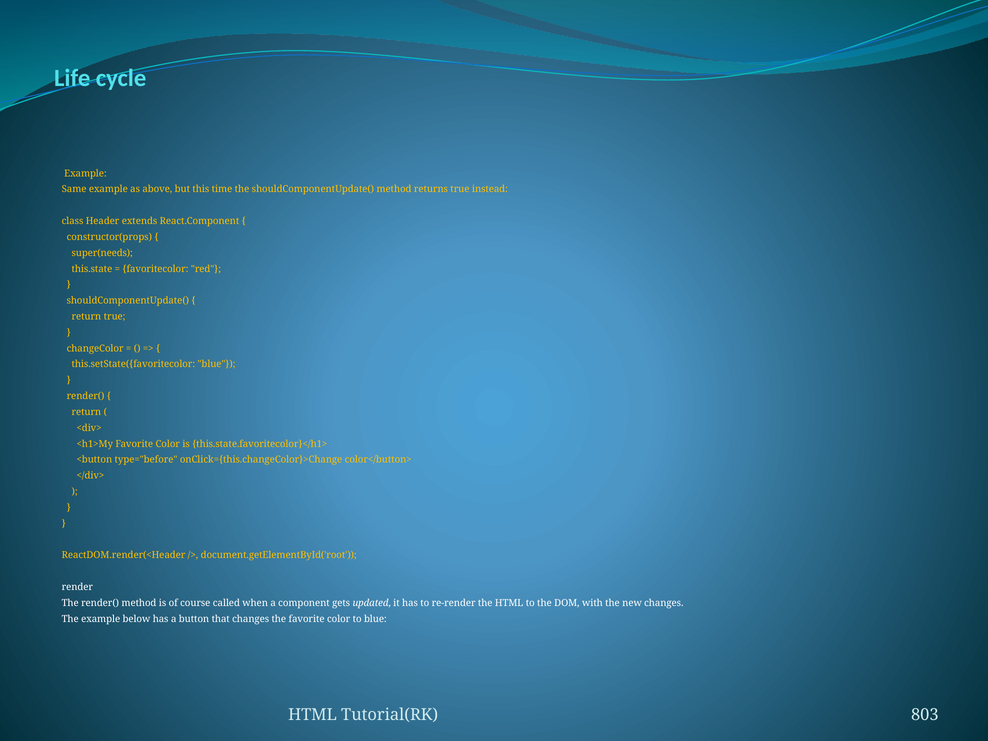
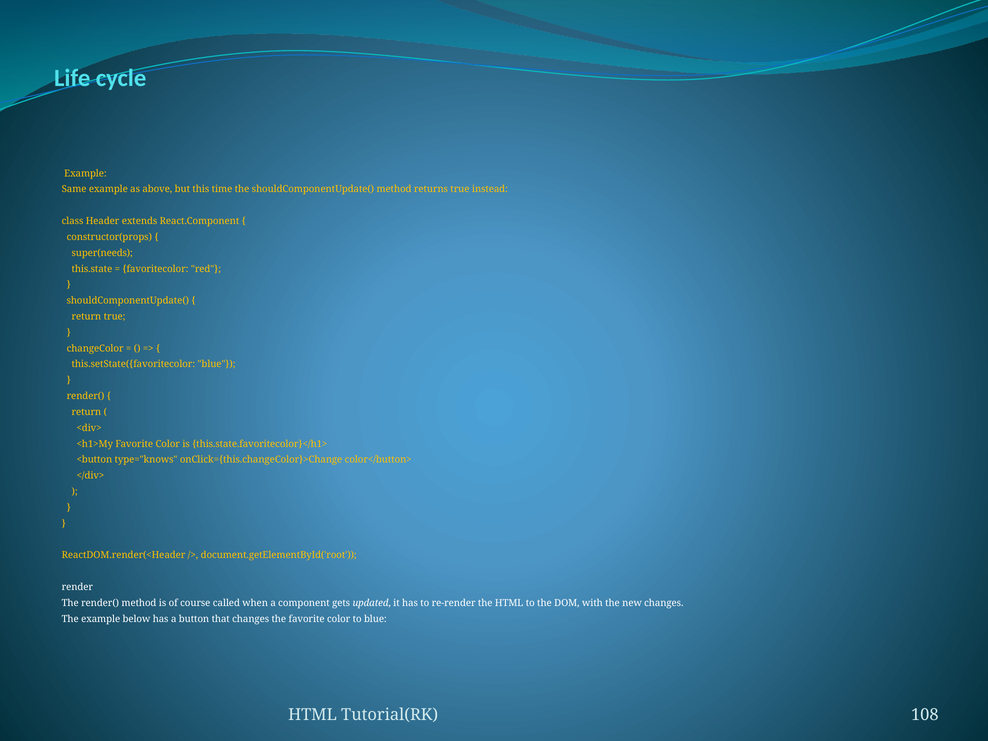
type="before: type="before -> type="knows
803: 803 -> 108
